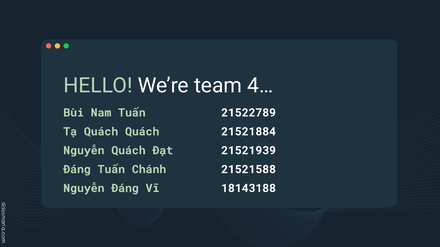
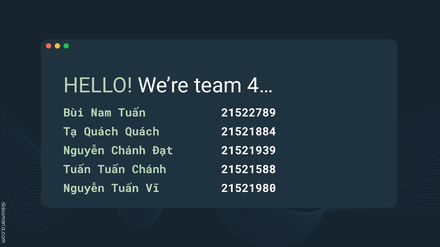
Nguyễn Quách: Quách -> Chánh
Đáng at (77, 170): Đáng -> Tuấn
Nguyễn Đáng: Đáng -> Tuấn
18143188: 18143188 -> 21521980
